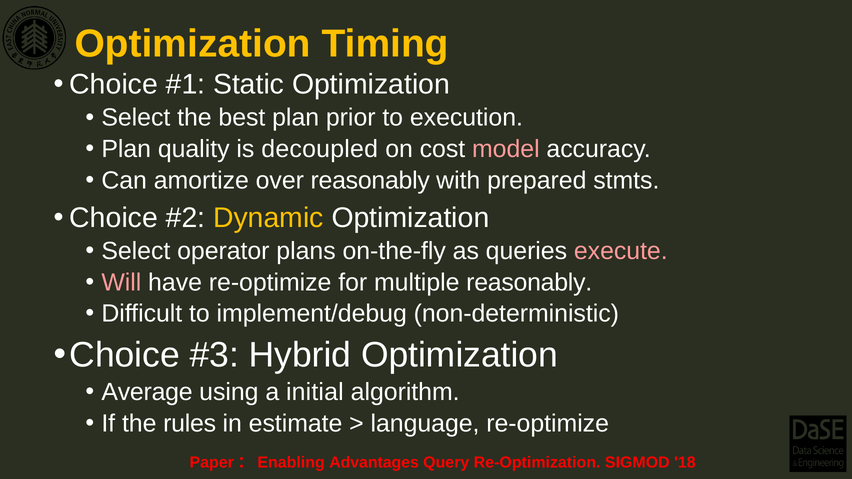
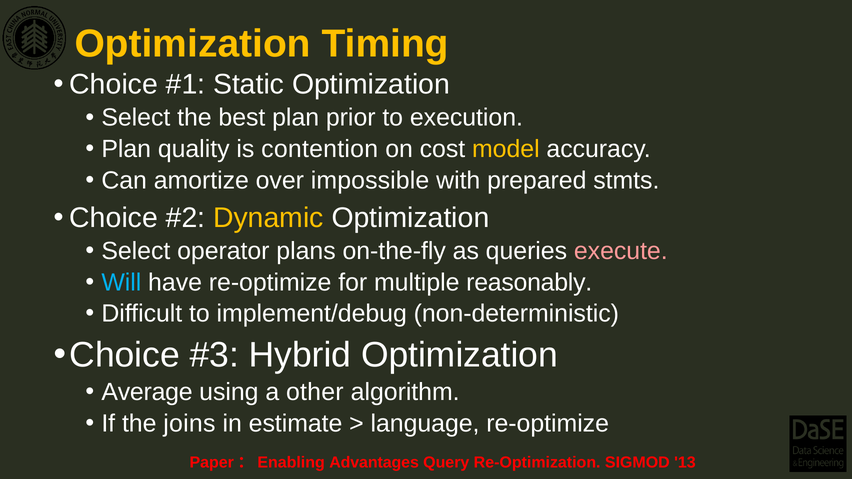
decoupled: decoupled -> contention
model colour: pink -> yellow
over reasonably: reasonably -> impossible
Will colour: pink -> light blue
initial: initial -> other
rules: rules -> joins
18: 18 -> 13
